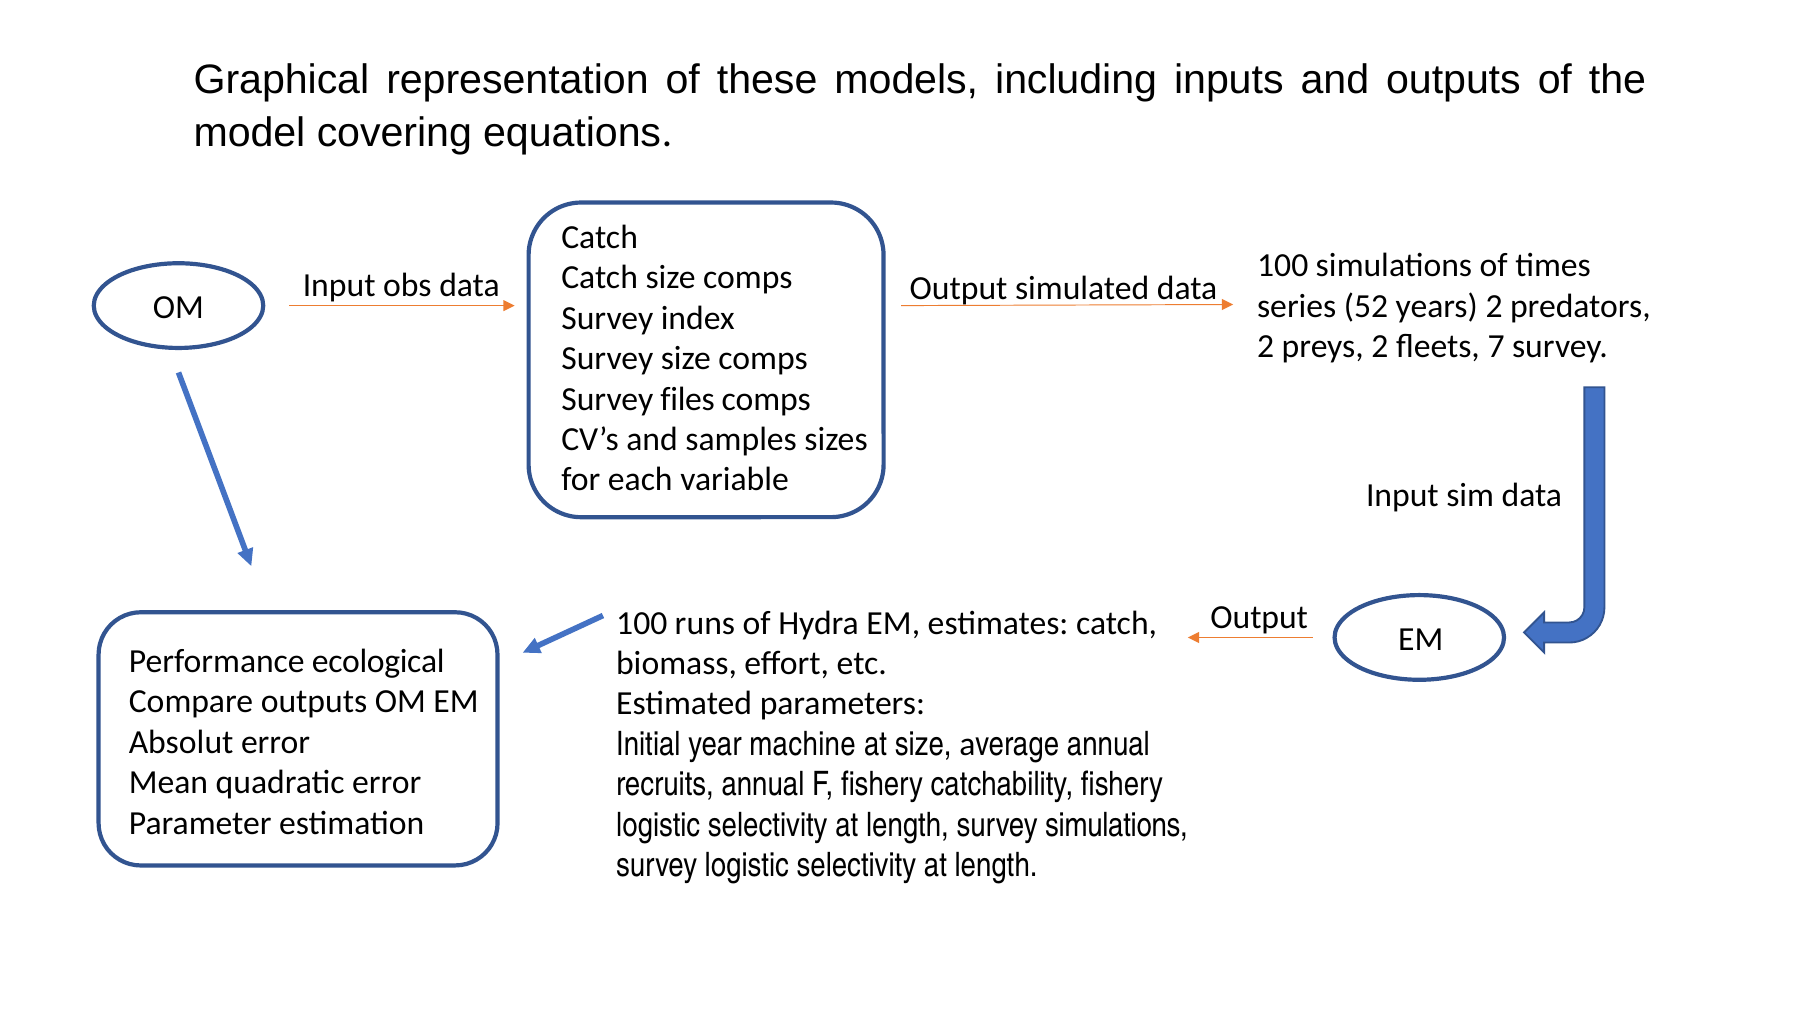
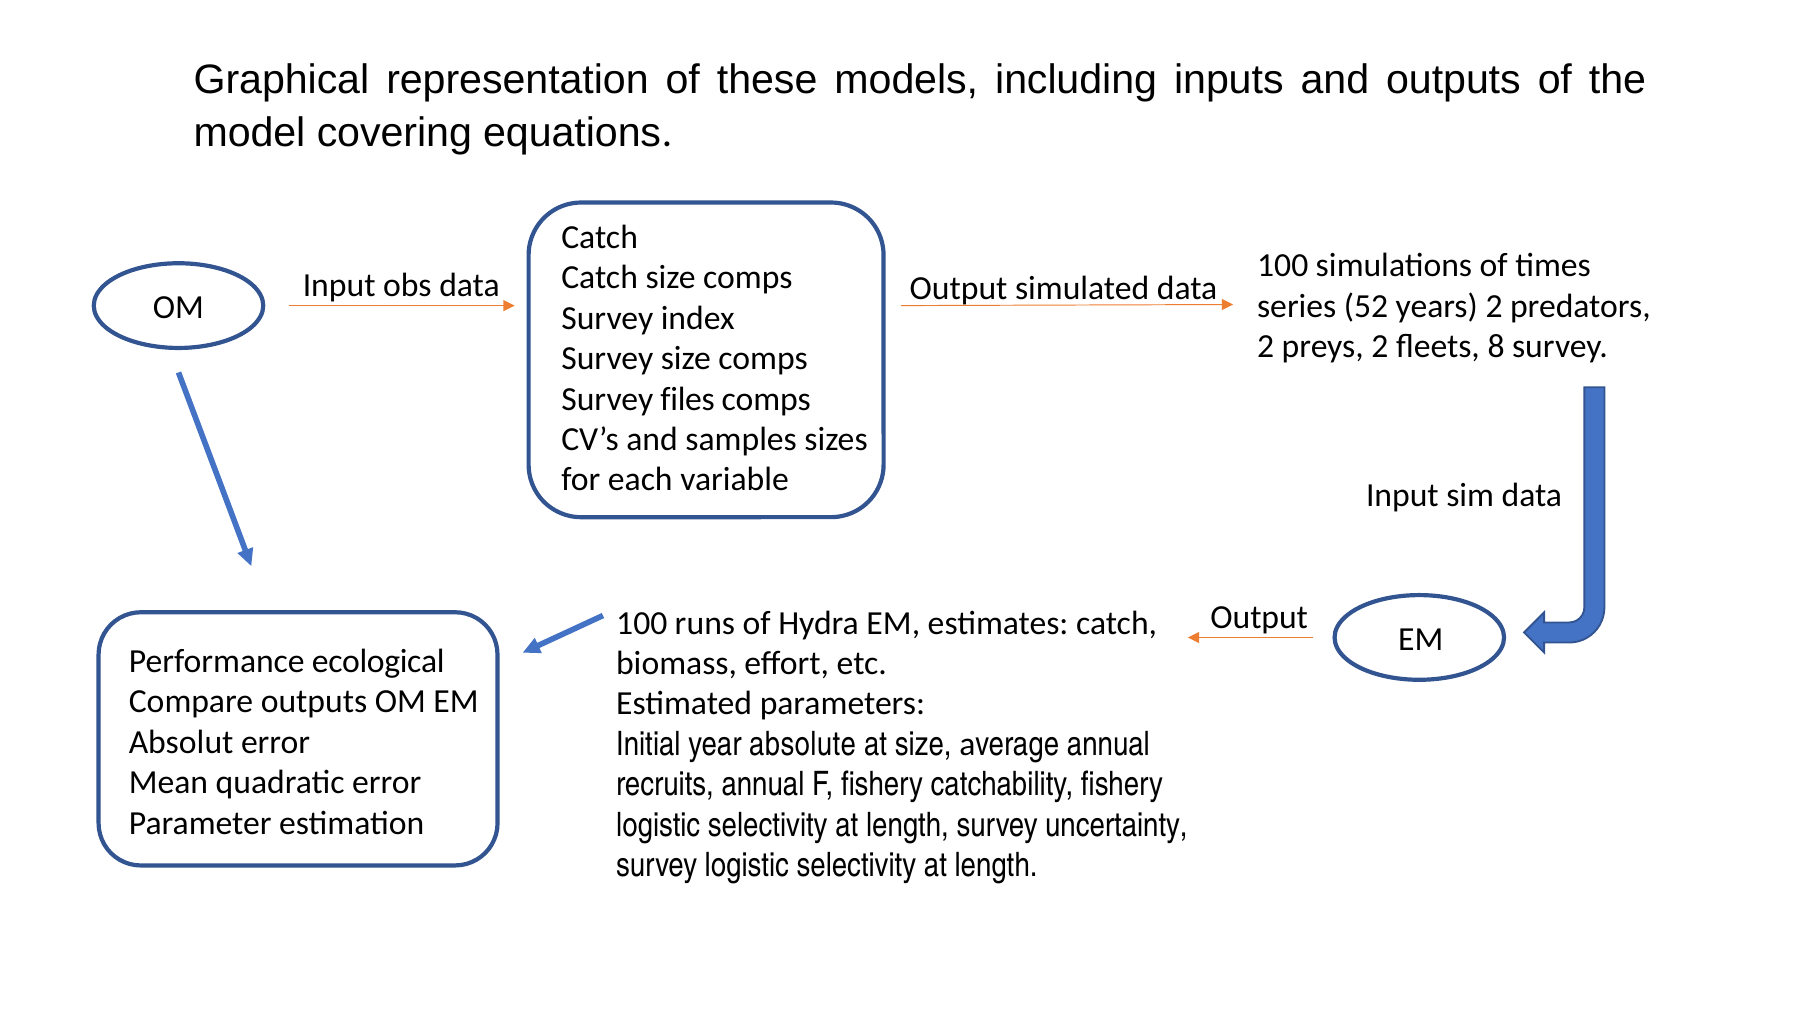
7: 7 -> 8
machine: machine -> absolute
survey simulations: simulations -> uncertainty
